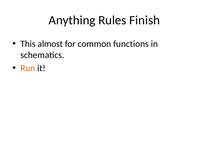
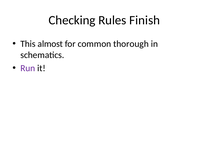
Anything: Anything -> Checking
functions: functions -> thorough
Run colour: orange -> purple
